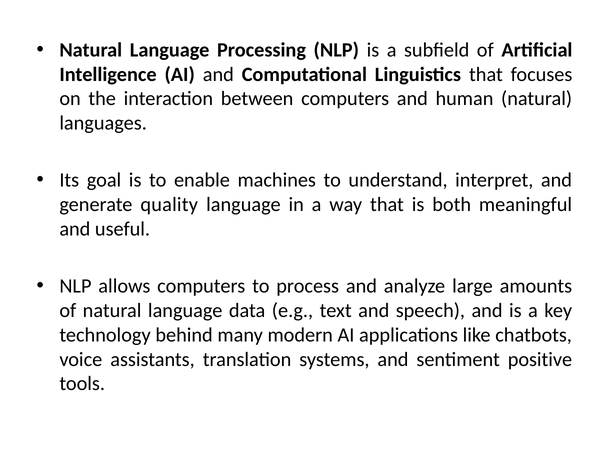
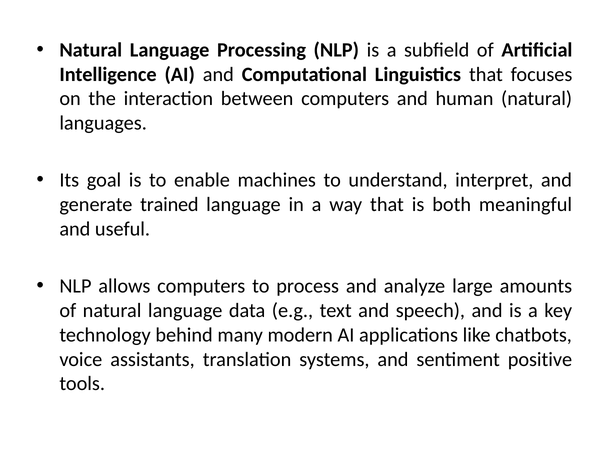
quality: quality -> trained
